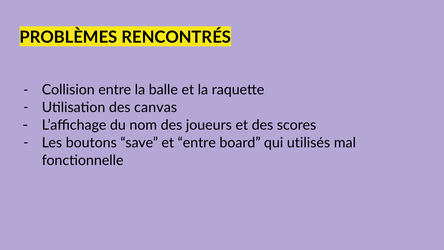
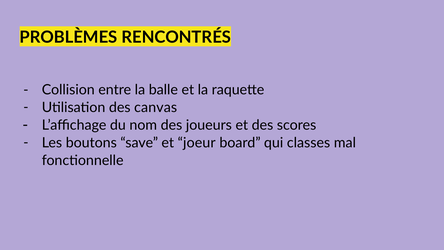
et entre: entre -> joeur
utilisés: utilisés -> classes
